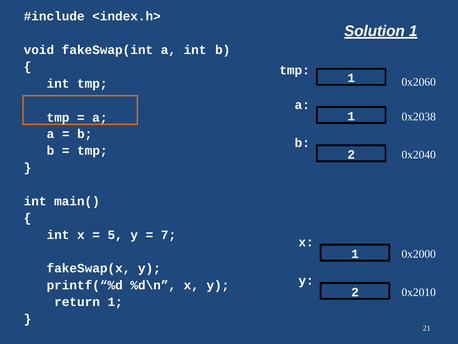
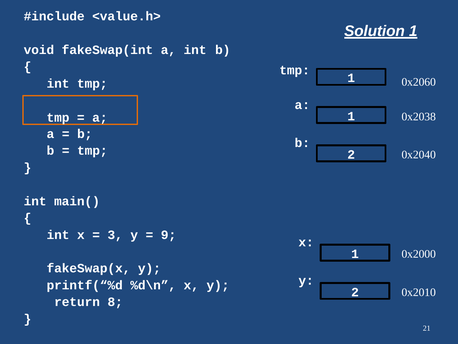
<index.h>: <index.h> -> <value.h>
5: 5 -> 3
7: 7 -> 9
return 1: 1 -> 8
